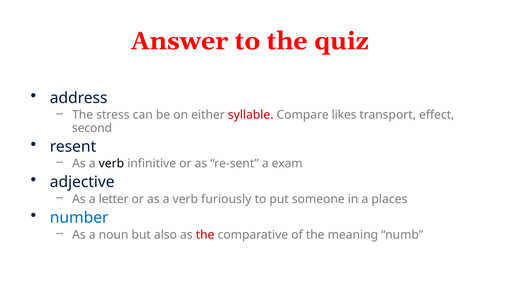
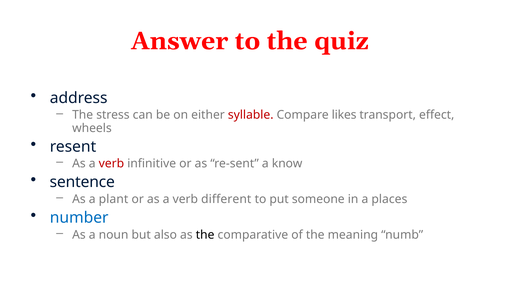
second: second -> wheels
verb at (111, 164) colour: black -> red
exam: exam -> know
adjective: adjective -> sentence
letter: letter -> plant
furiously: furiously -> different
the at (205, 235) colour: red -> black
